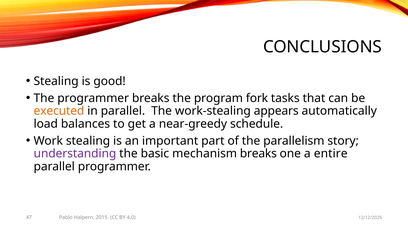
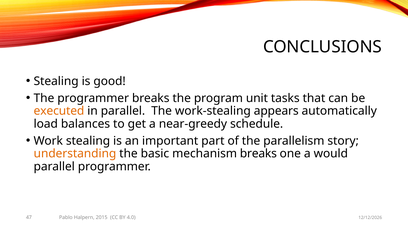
fork: fork -> unit
understanding colour: purple -> orange
entire: entire -> would
